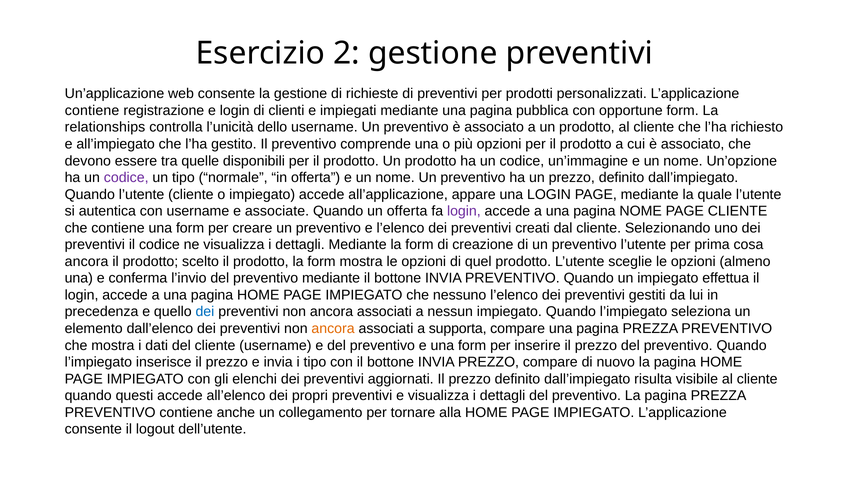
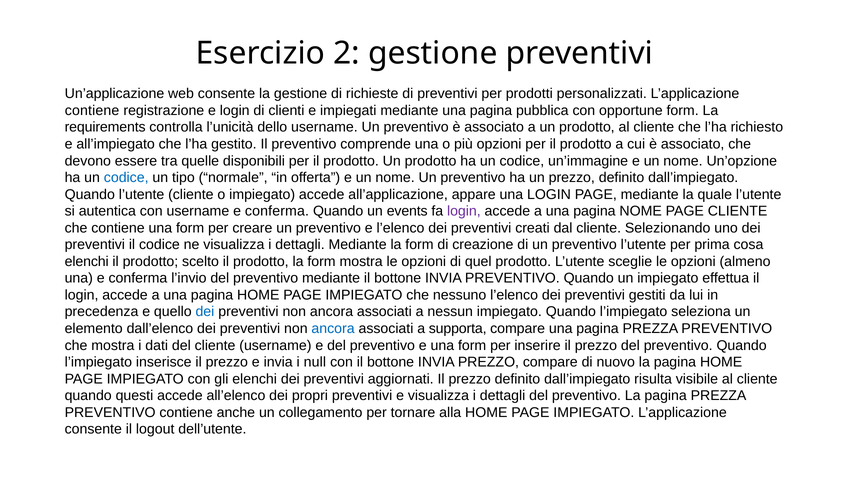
relationships: relationships -> requirements
codice at (126, 178) colour: purple -> blue
username e associate: associate -> conferma
un offerta: offerta -> events
ancora at (87, 262): ancora -> elenchi
ancora at (333, 329) colour: orange -> blue
i tipo: tipo -> null
